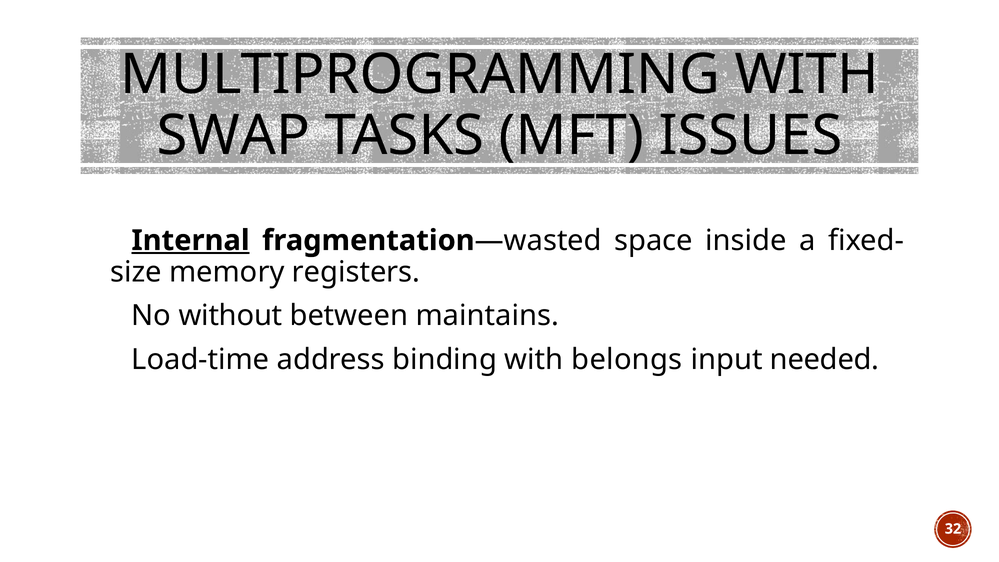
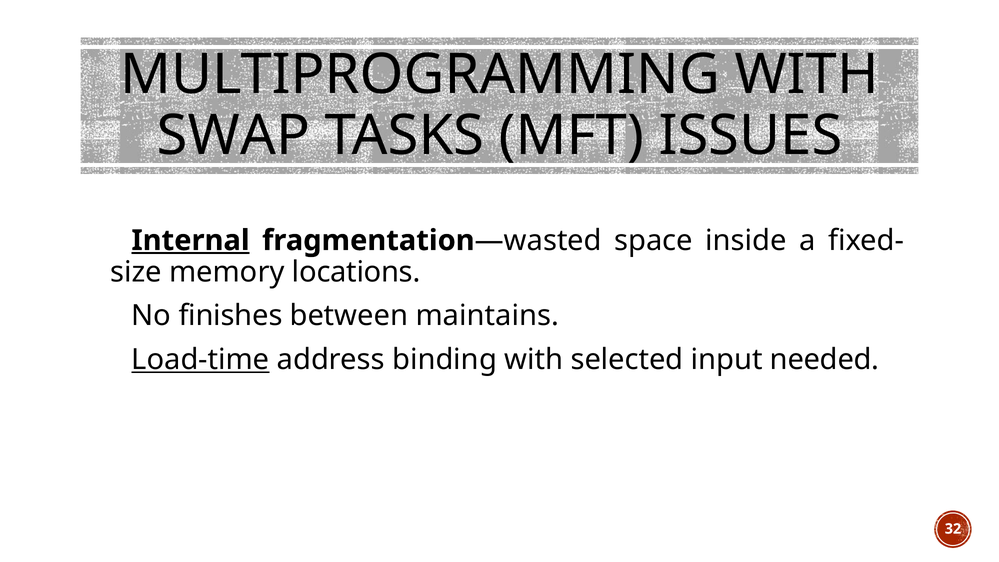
registers: registers -> locations
without: without -> finishes
Load-time underline: none -> present
belongs: belongs -> selected
